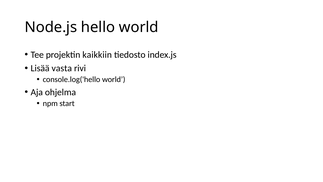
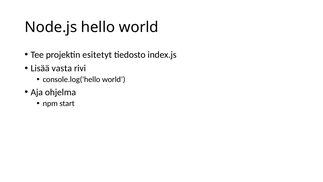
kaikkiin: kaikkiin -> esitetyt
